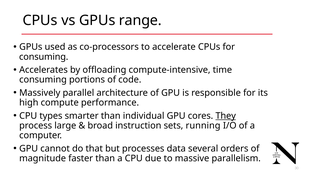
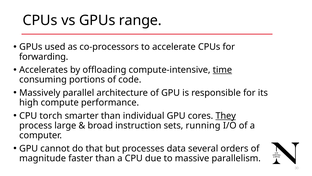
consuming at (44, 57): consuming -> forwarding
time underline: none -> present
types: types -> torch
